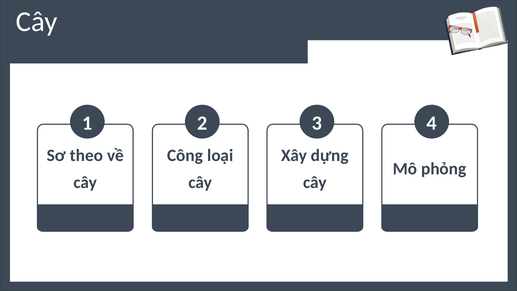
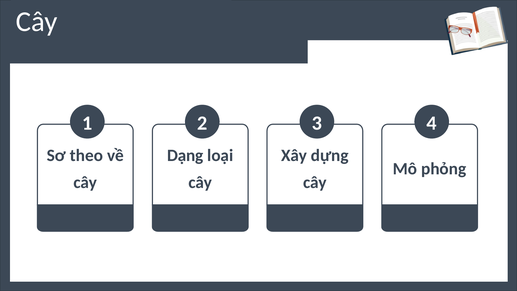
Công: Công -> Dạng
